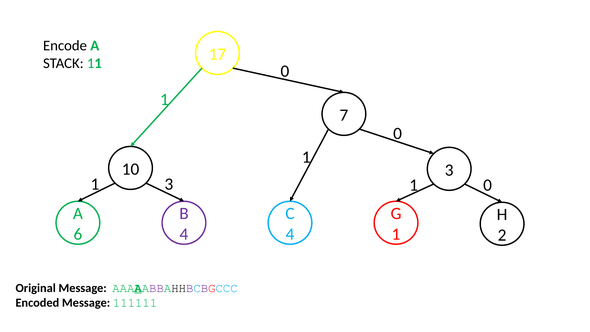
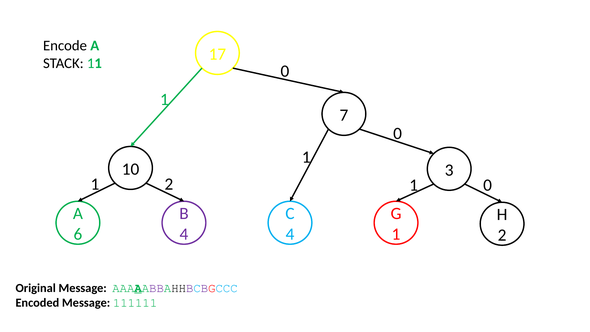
1 3: 3 -> 2
